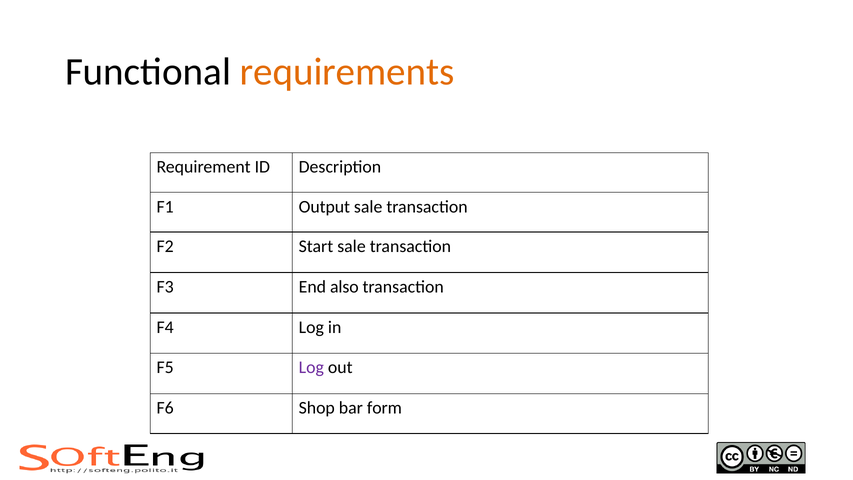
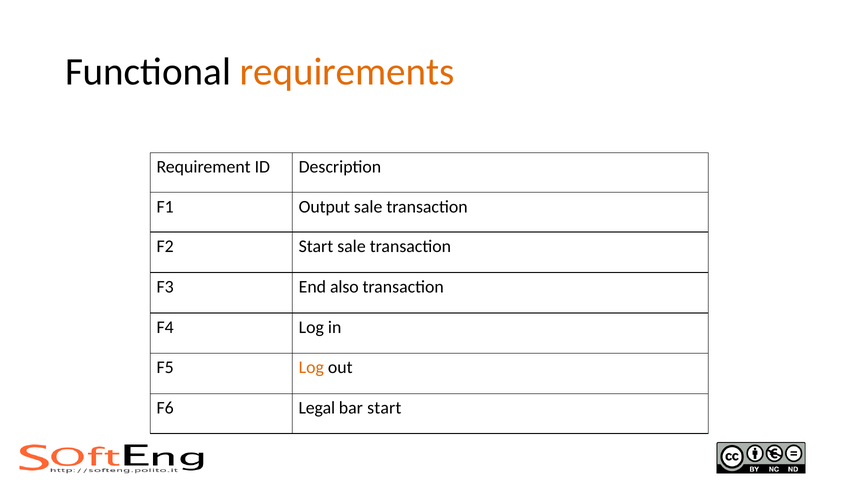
Log at (311, 367) colour: purple -> orange
Shop: Shop -> Legal
bar form: form -> start
